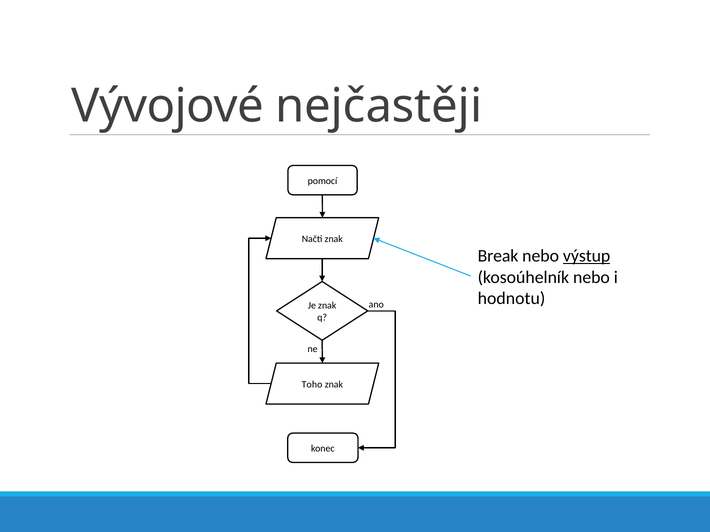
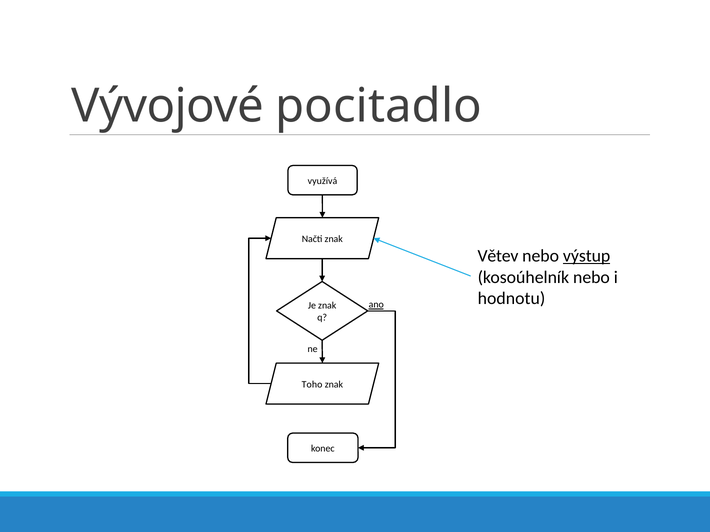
nejčastěji: nejčastěji -> pocitadlo
pomocí: pomocí -> využívá
Break: Break -> Větev
ano underline: none -> present
